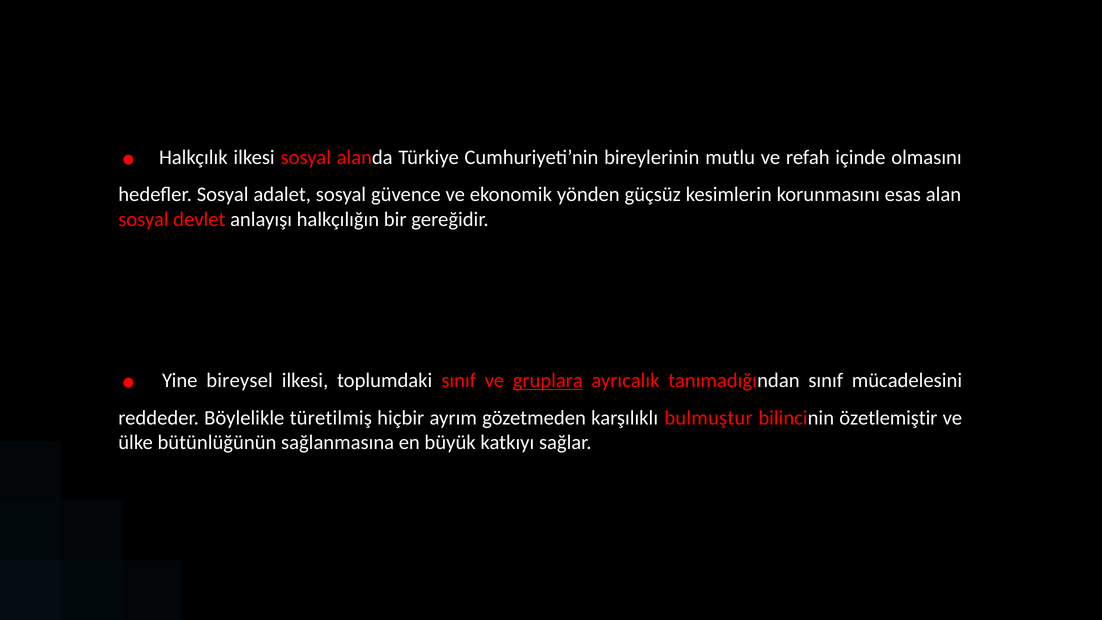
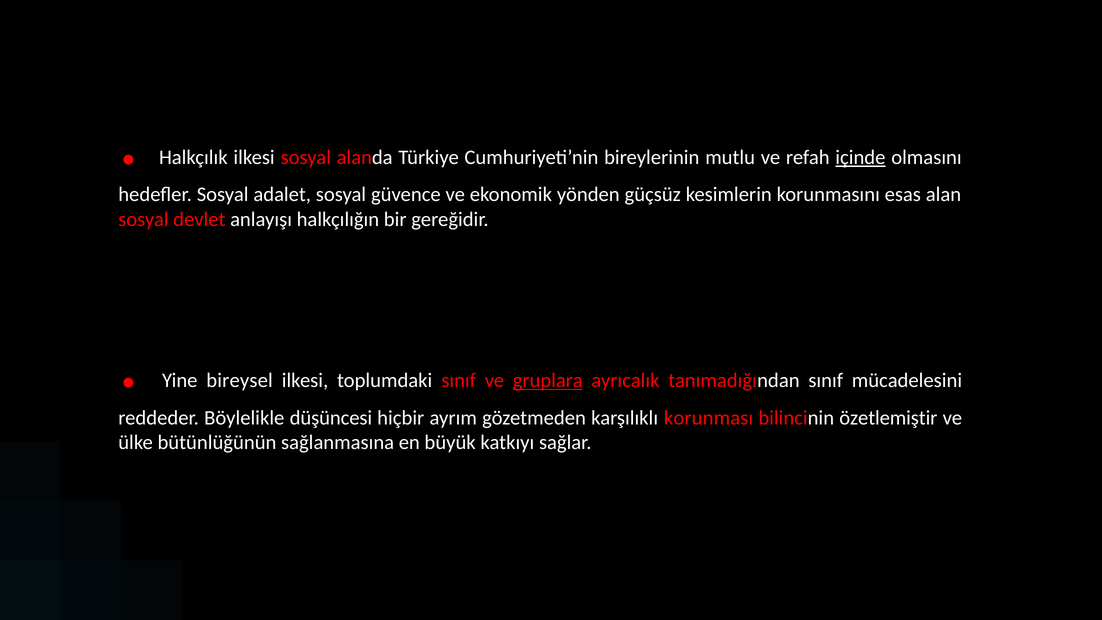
içinde underline: none -> present
türetilmiş: türetilmiş -> düşüncesi
bulmuştur: bulmuştur -> korunması
